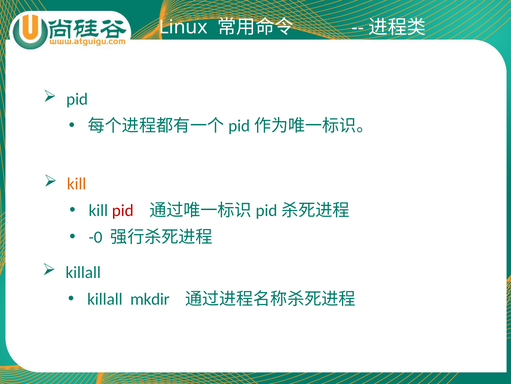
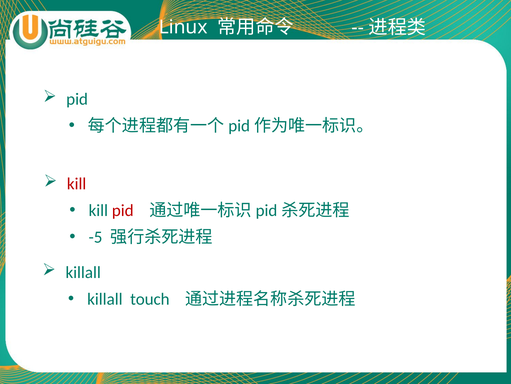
kill at (77, 183) colour: orange -> red
-0: -0 -> -5
mkdir: mkdir -> touch
